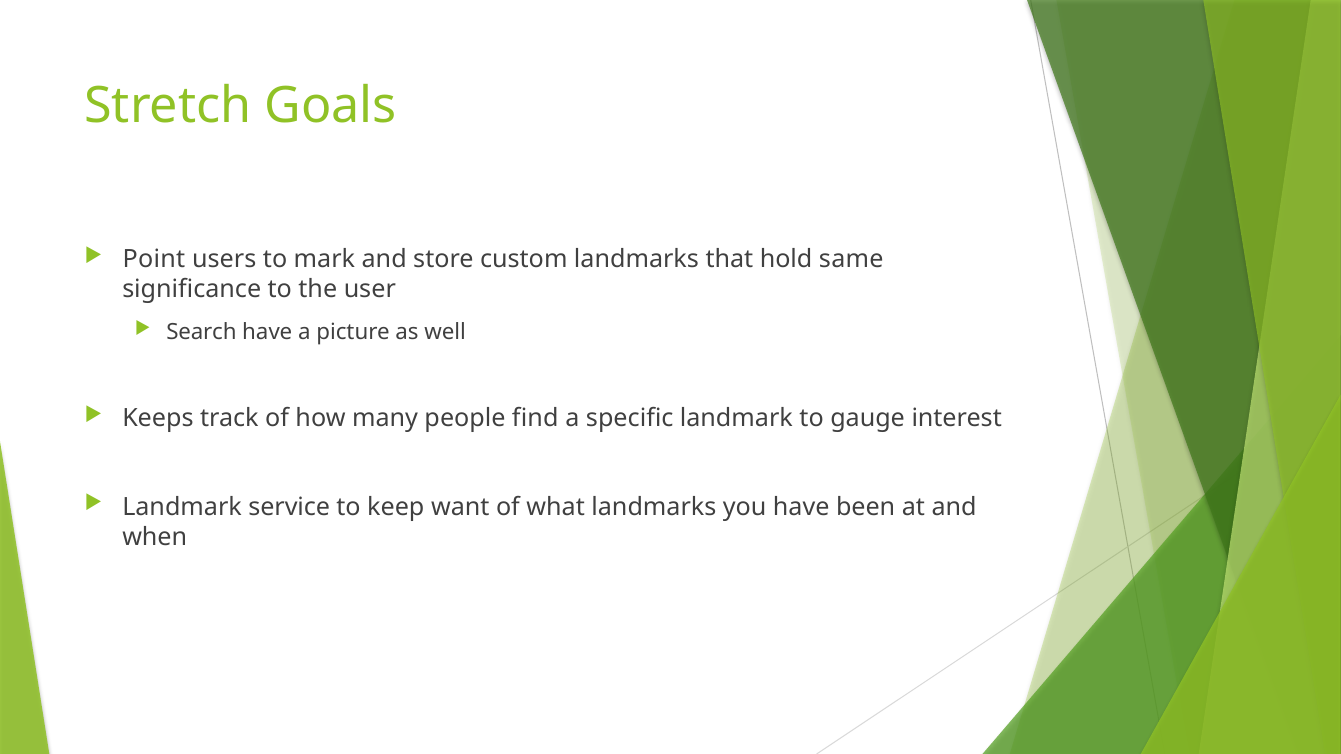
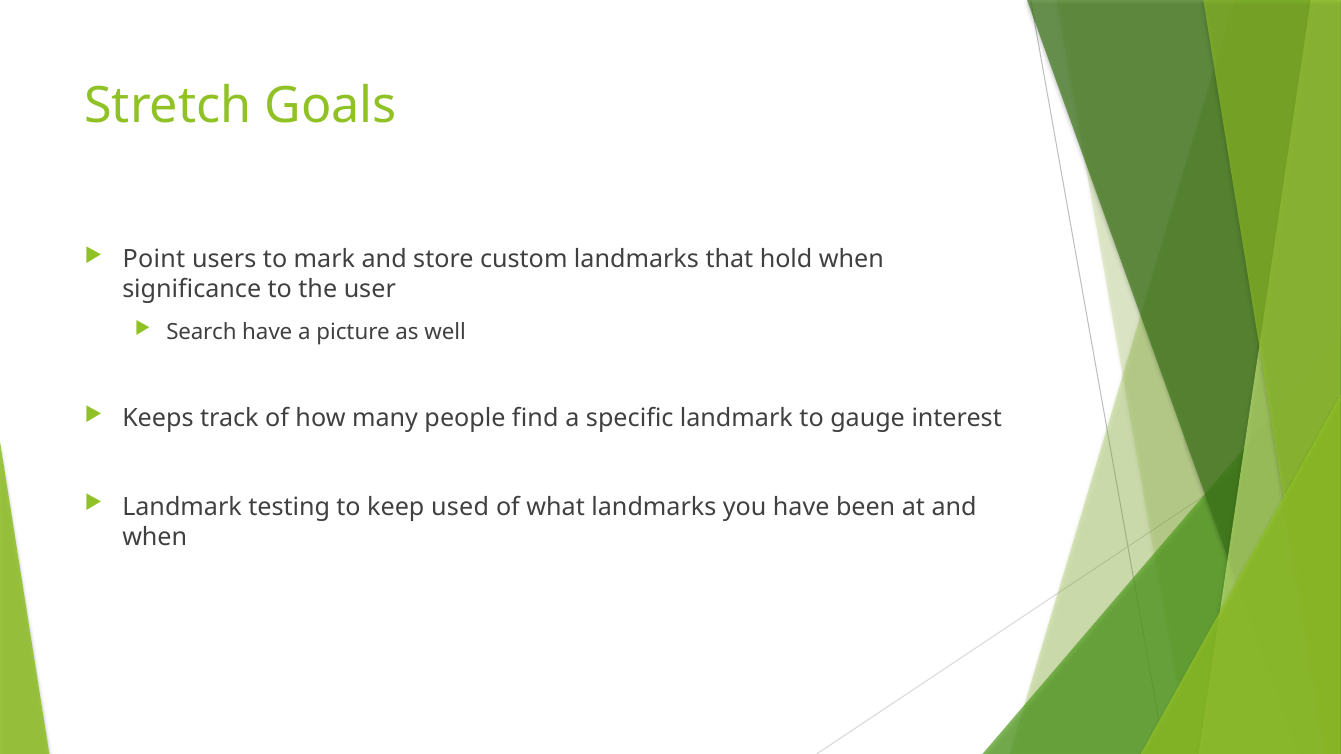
hold same: same -> when
service: service -> testing
want: want -> used
